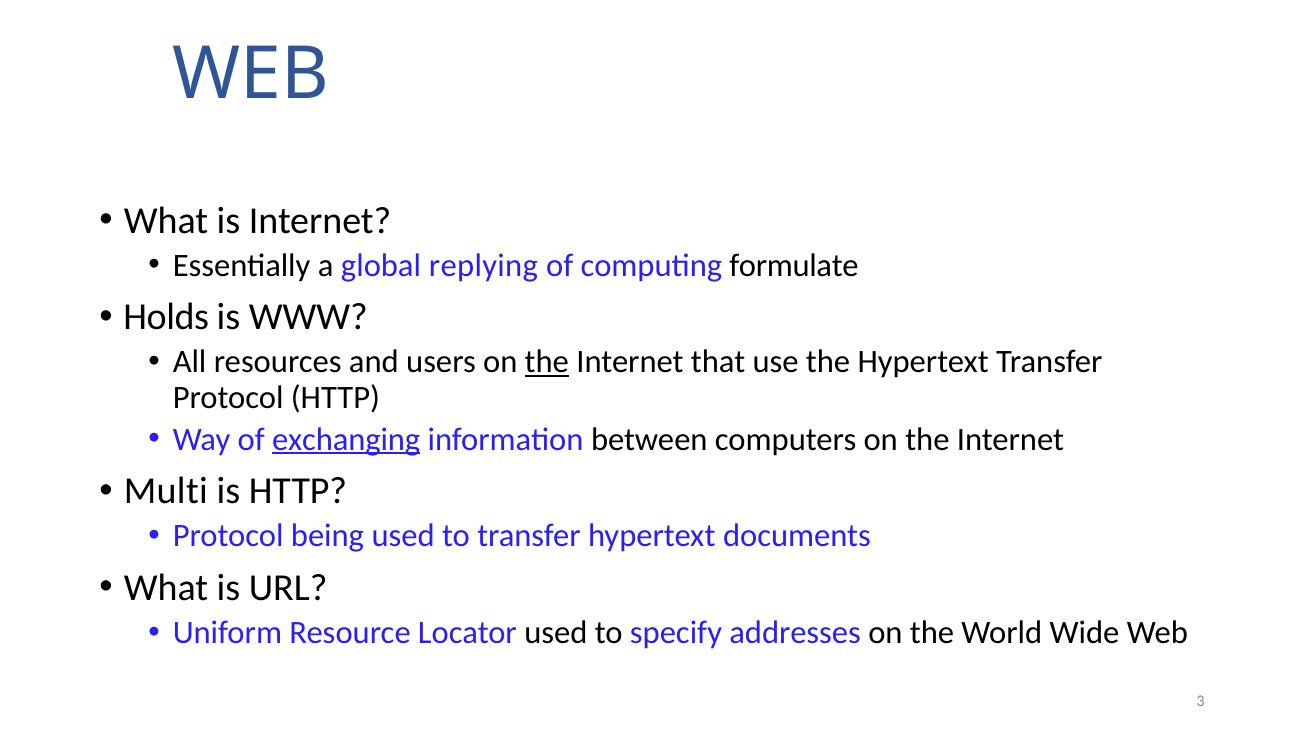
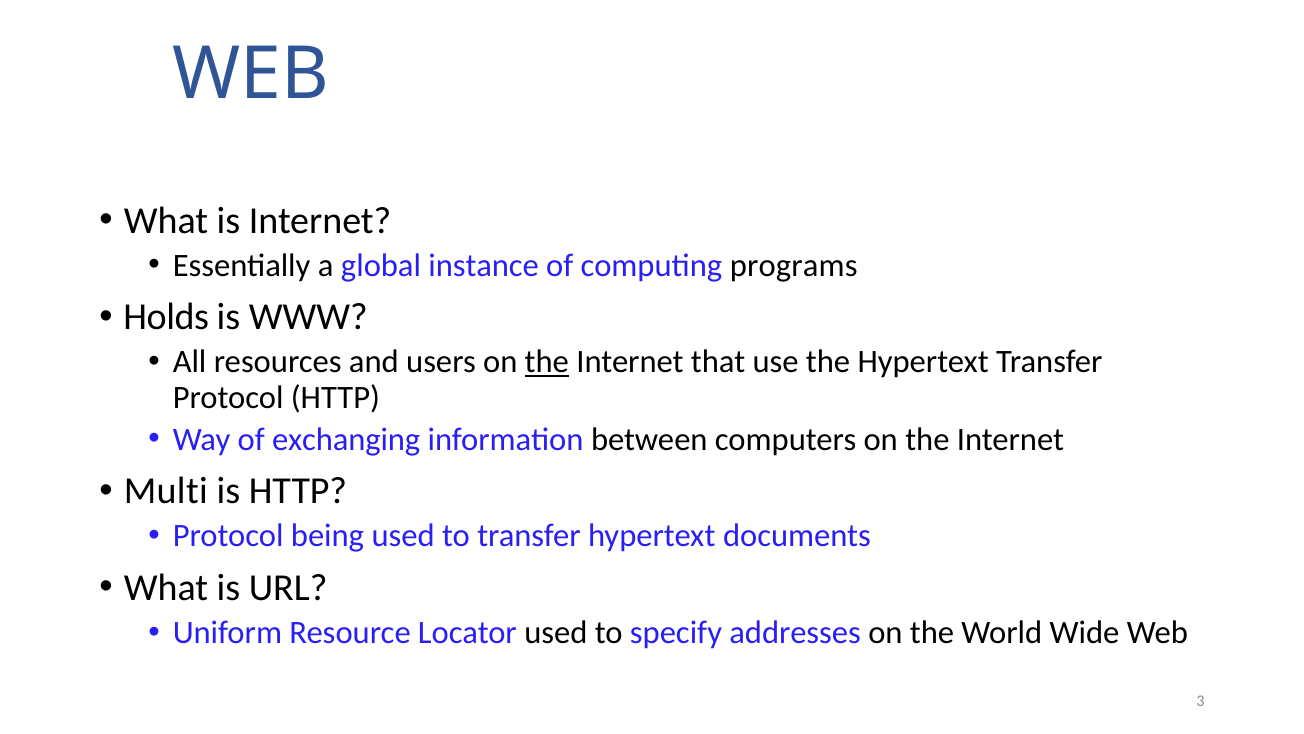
replying: replying -> instance
formulate: formulate -> programs
exchanging underline: present -> none
